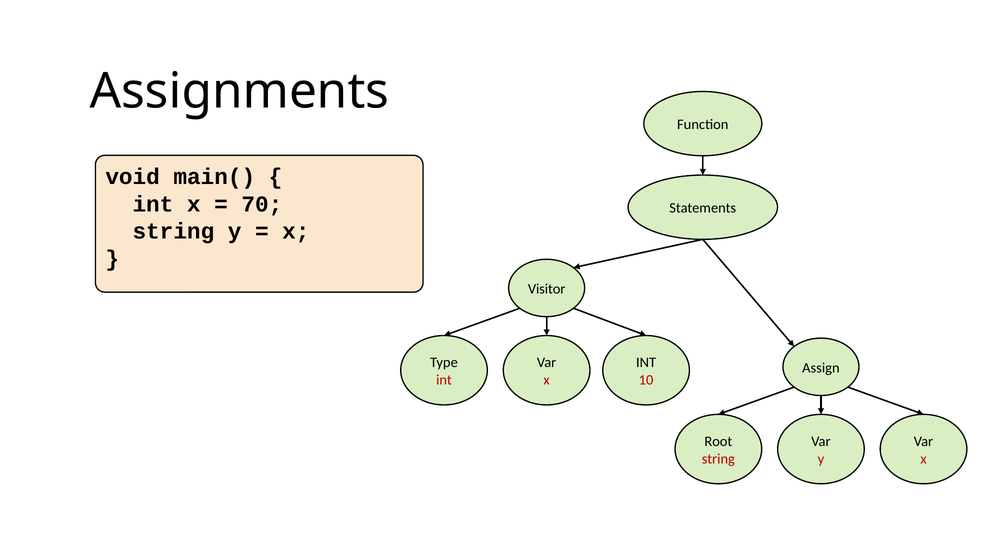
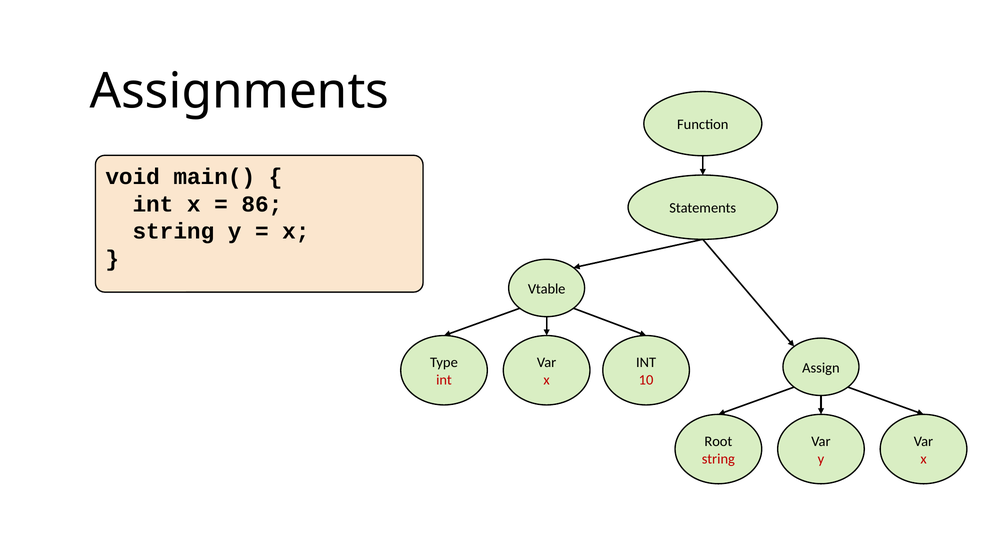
70: 70 -> 86
Visitor: Visitor -> Vtable
